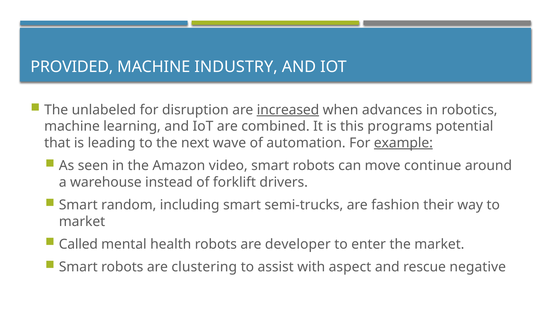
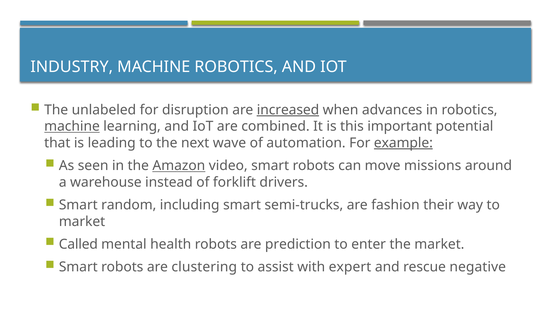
PROVIDED: PROVIDED -> INDUSTRY
MACHINE INDUSTRY: INDUSTRY -> ROBOTICS
machine at (72, 126) underline: none -> present
programs: programs -> important
Amazon underline: none -> present
continue: continue -> missions
developer: developer -> prediction
aspect: aspect -> expert
